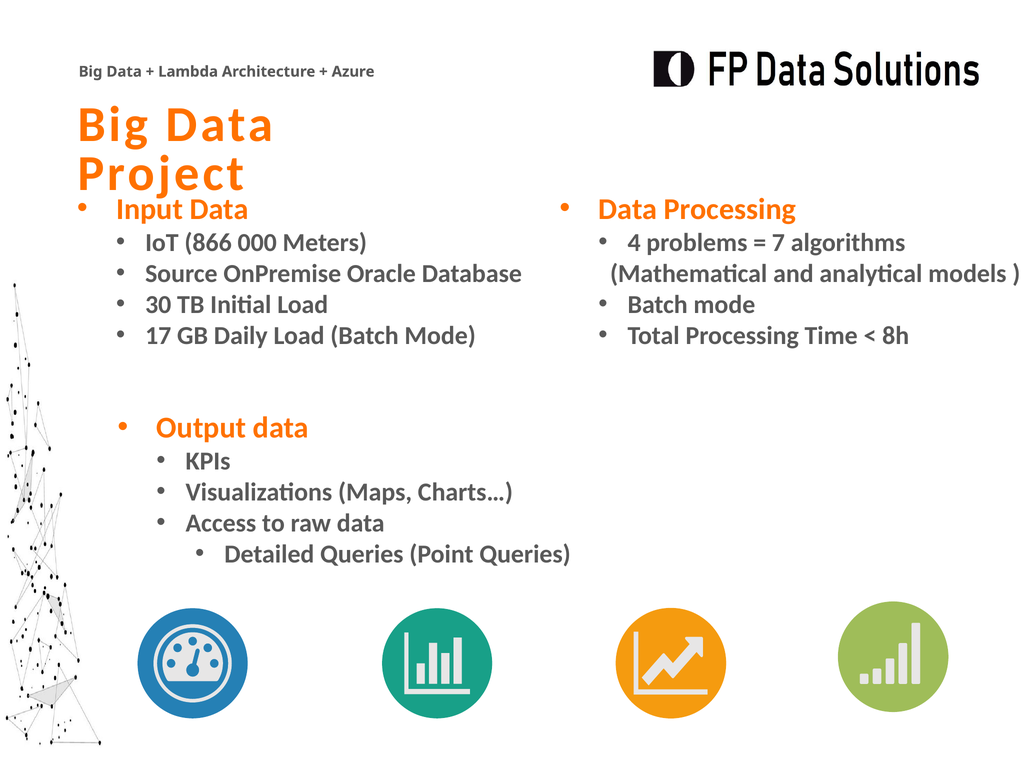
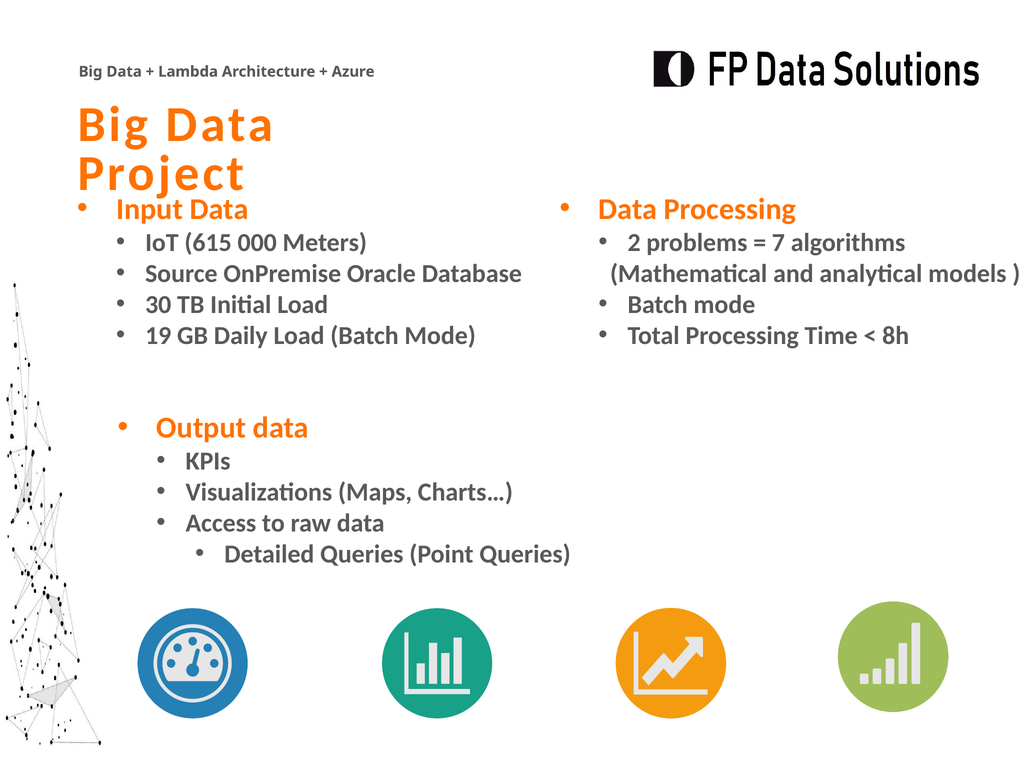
866: 866 -> 615
4: 4 -> 2
17: 17 -> 19
